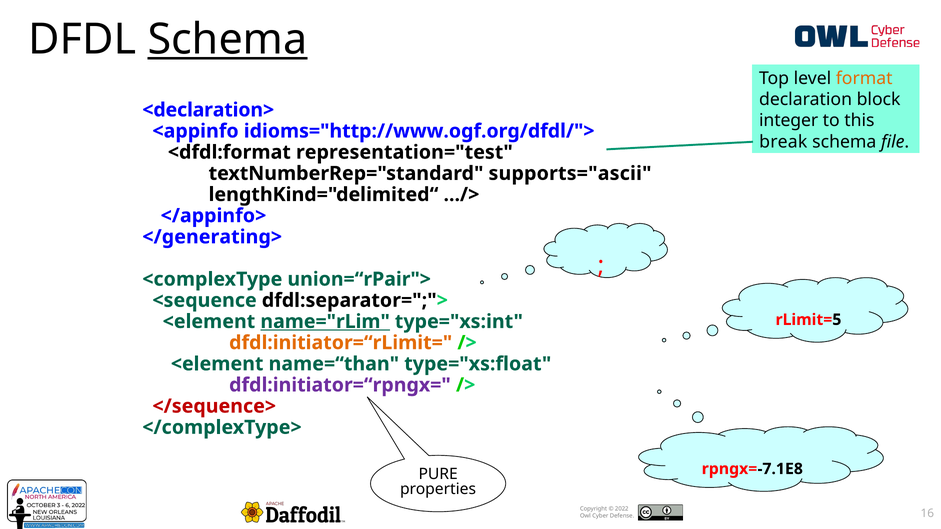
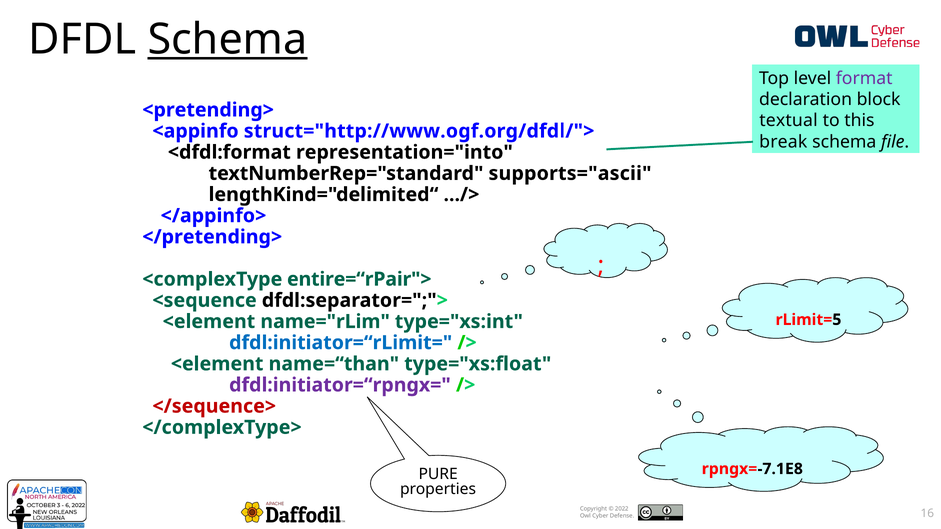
format colour: orange -> purple
<declaration>: <declaration> -> <pretending>
integer: integer -> textual
idioms="http://www.ogf.org/dfdl/">: idioms="http://www.ogf.org/dfdl/"> -> struct="http://www.ogf.org/dfdl/">
representation="test: representation="test -> representation="into
</generating>: </generating> -> </pretending>
union=“rPair">: union=“rPair"> -> entire=“rPair">
name="rLim underline: present -> none
dfdl:initiator=“rLimit= colour: orange -> blue
